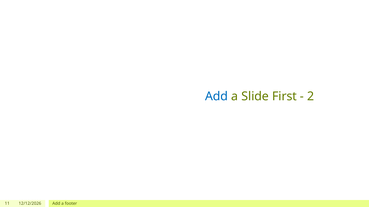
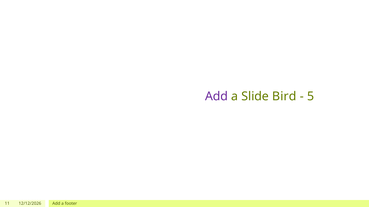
Add at (217, 97) colour: blue -> purple
First: First -> Bird
2: 2 -> 5
